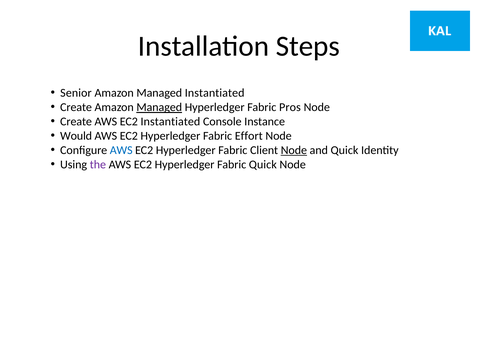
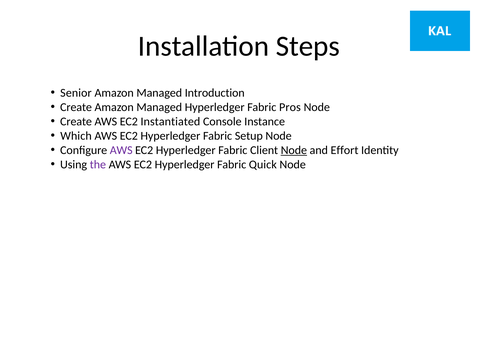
Managed Instantiated: Instantiated -> Introduction
Managed at (159, 108) underline: present -> none
Would: Would -> Which
Effort: Effort -> Setup
AWS at (121, 151) colour: blue -> purple
and Quick: Quick -> Effort
